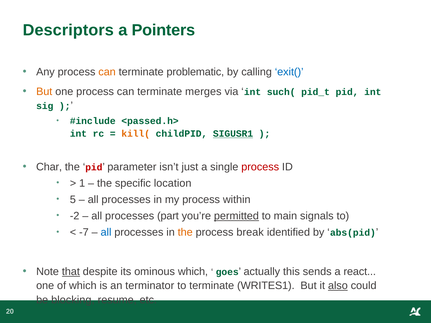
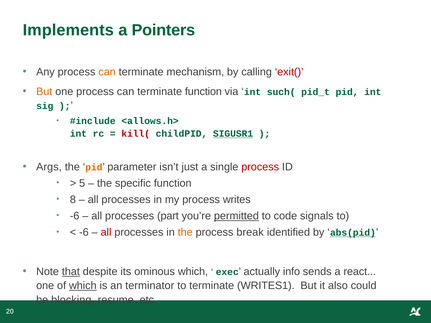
Descriptors: Descriptors -> Implements
problematic: problematic -> mechanism
exit( colour: blue -> red
terminate merges: merges -> function
<passed.h>: <passed.h> -> <allows.h>
kill( colour: orange -> red
Char: Char -> Args
pid at (94, 167) colour: red -> orange
1: 1 -> 5
specific location: location -> function
5: 5 -> 8
within: within -> writes
-2 at (75, 216): -2 -> -6
main: main -> code
-7 at (84, 233): -7 -> -6
all at (106, 233) colour: blue -> red
abs(pid underline: none -> present
goes: goes -> exec
this: this -> info
which at (83, 286) underline: none -> present
also underline: present -> none
